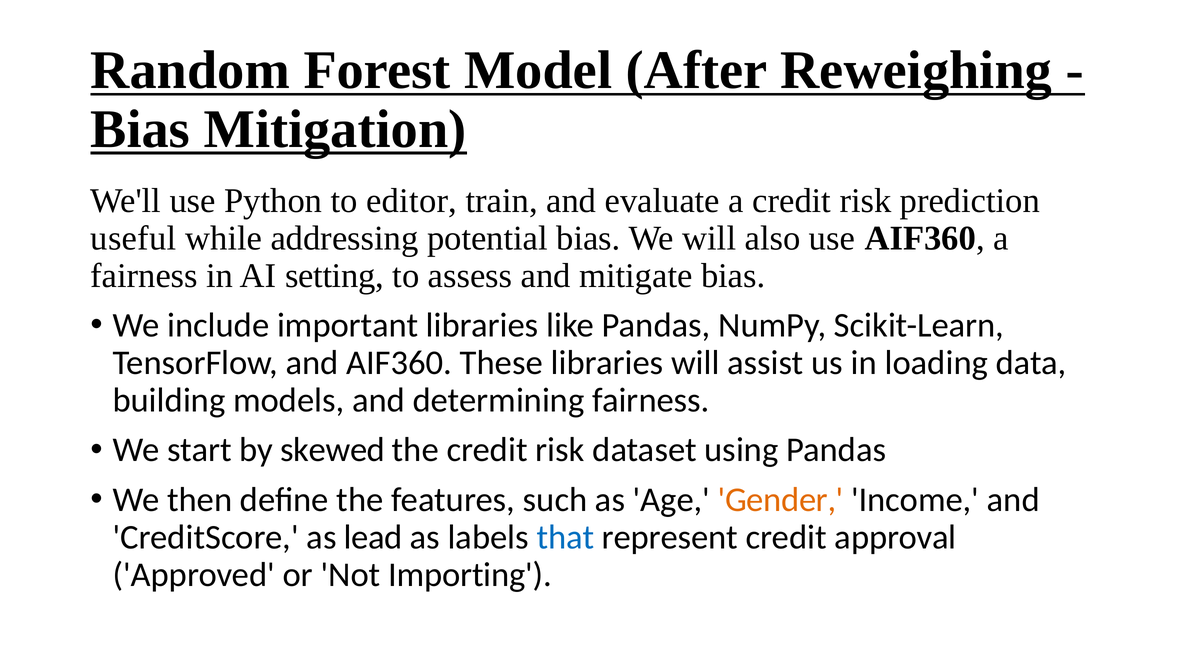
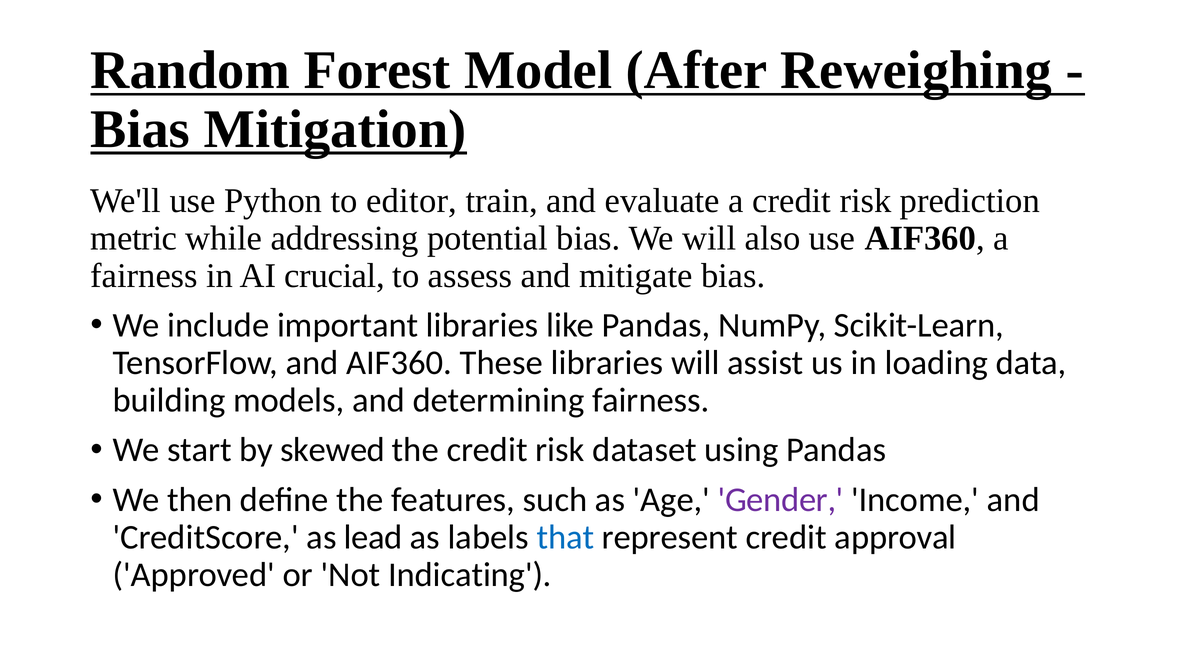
useful: useful -> metric
setting: setting -> crucial
Gender colour: orange -> purple
Importing: Importing -> Indicating
